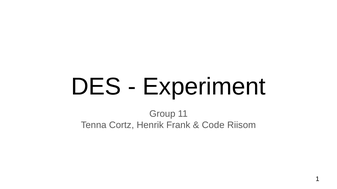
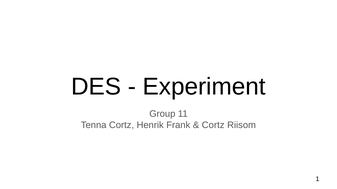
Code at (213, 125): Code -> Cortz
